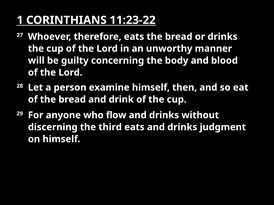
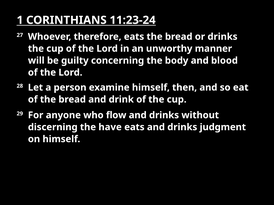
11:23-22: 11:23-22 -> 11:23-24
third: third -> have
